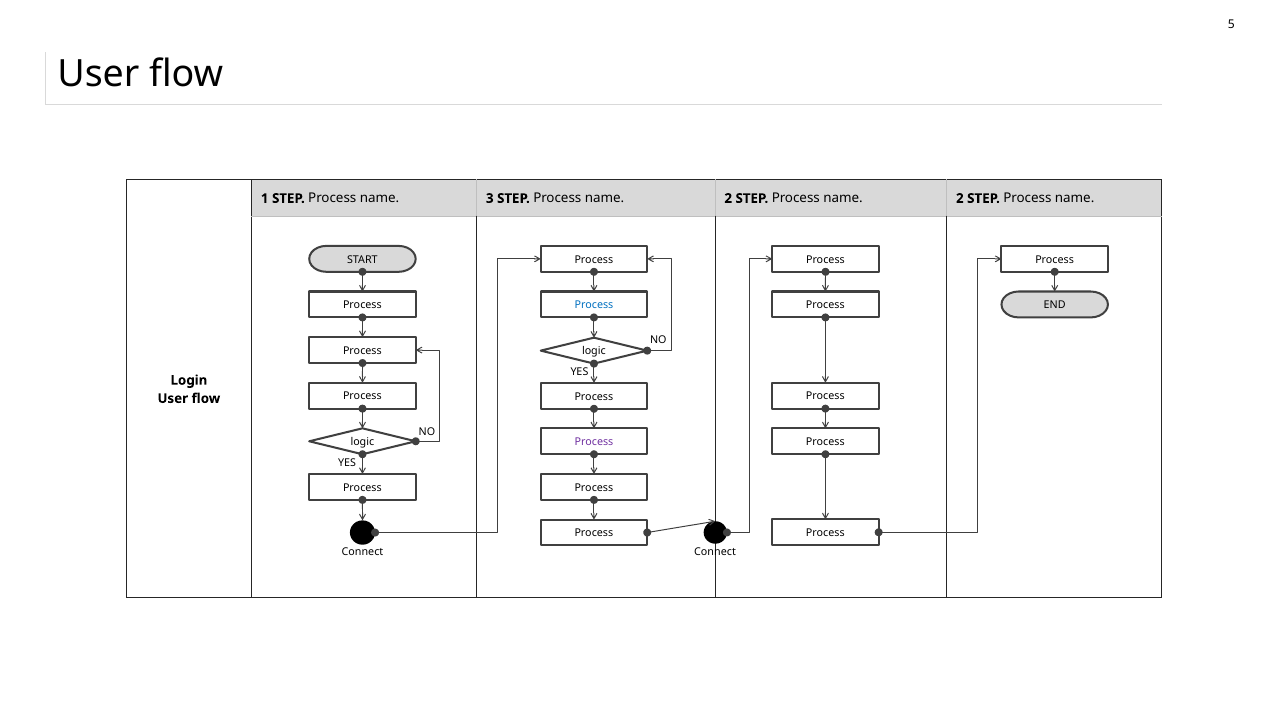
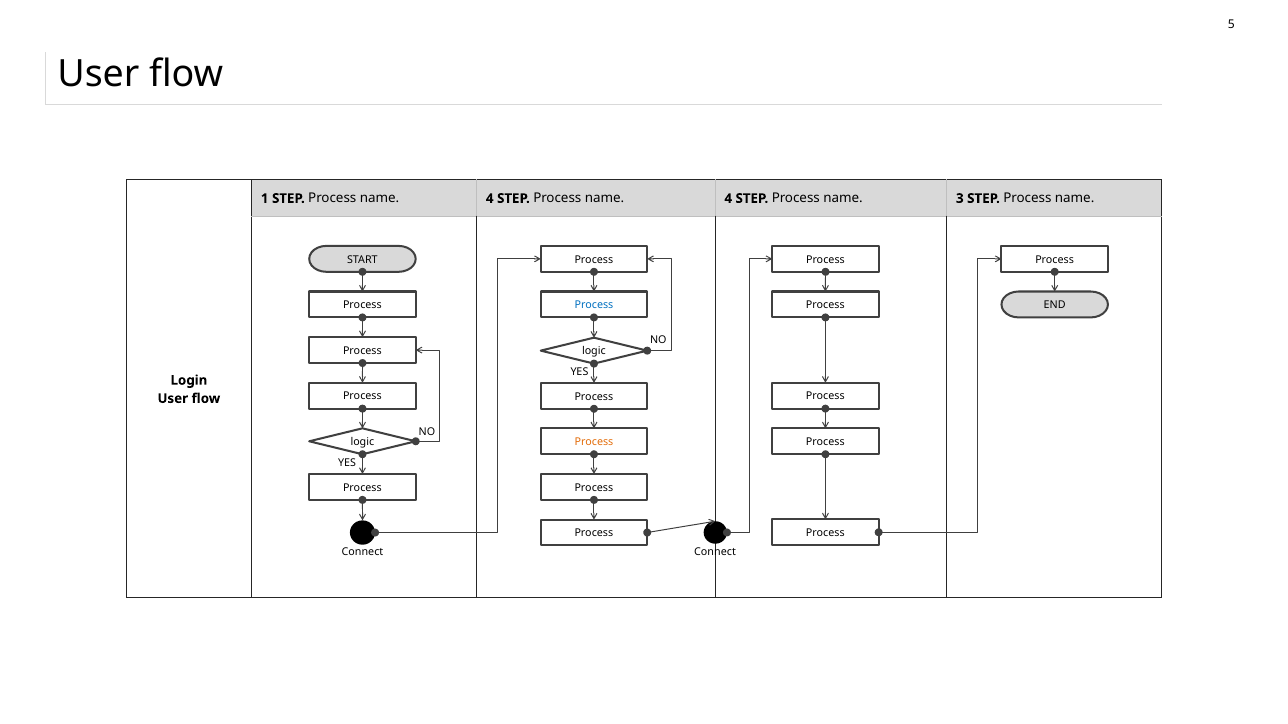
3 at (490, 199): 3 -> 4
2 at (728, 199): 2 -> 4
2 at (960, 199): 2 -> 3
Process at (594, 442) colour: purple -> orange
